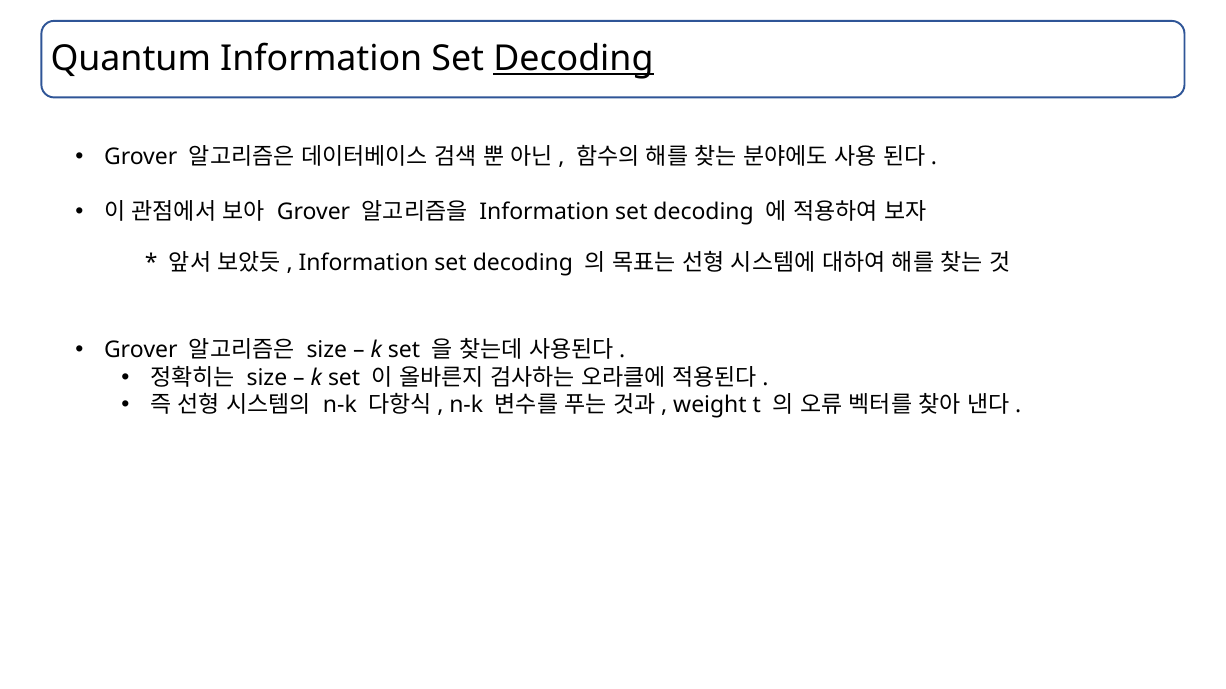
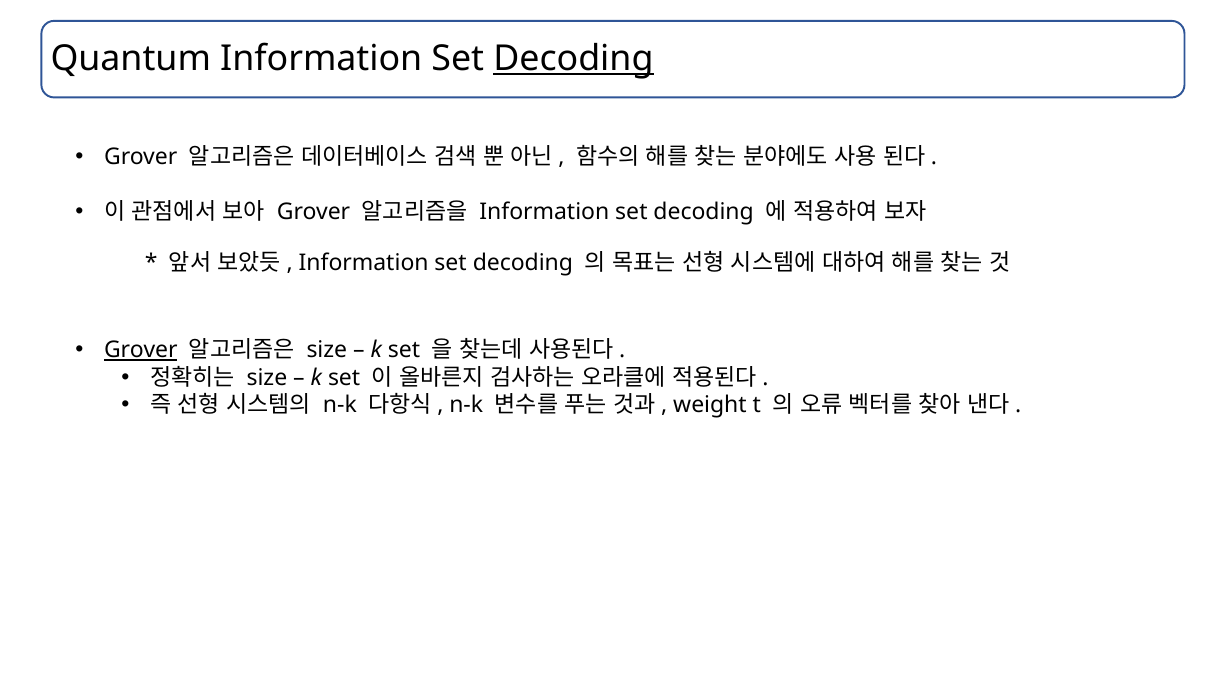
Grover at (141, 350) underline: none -> present
